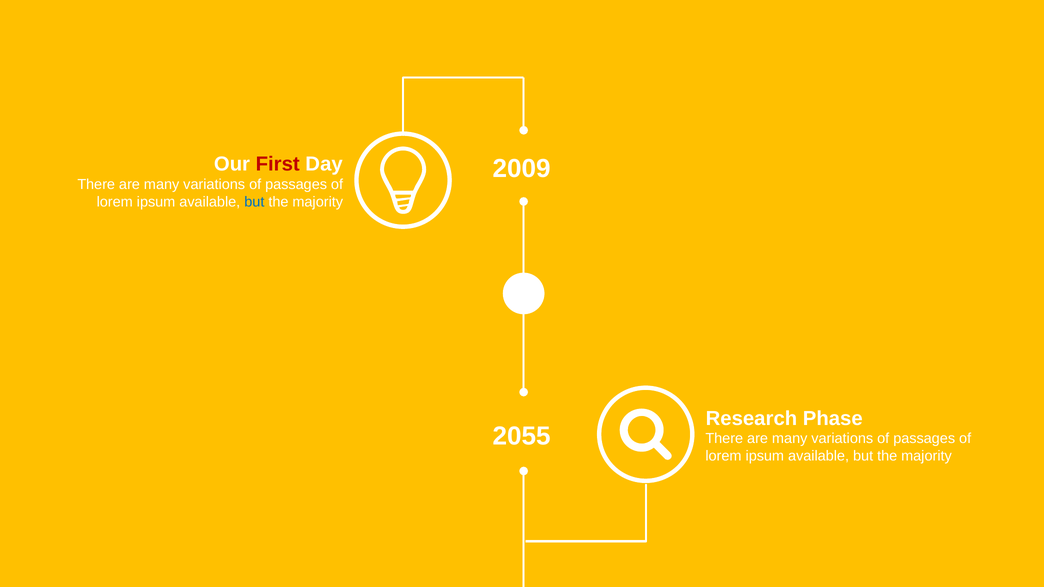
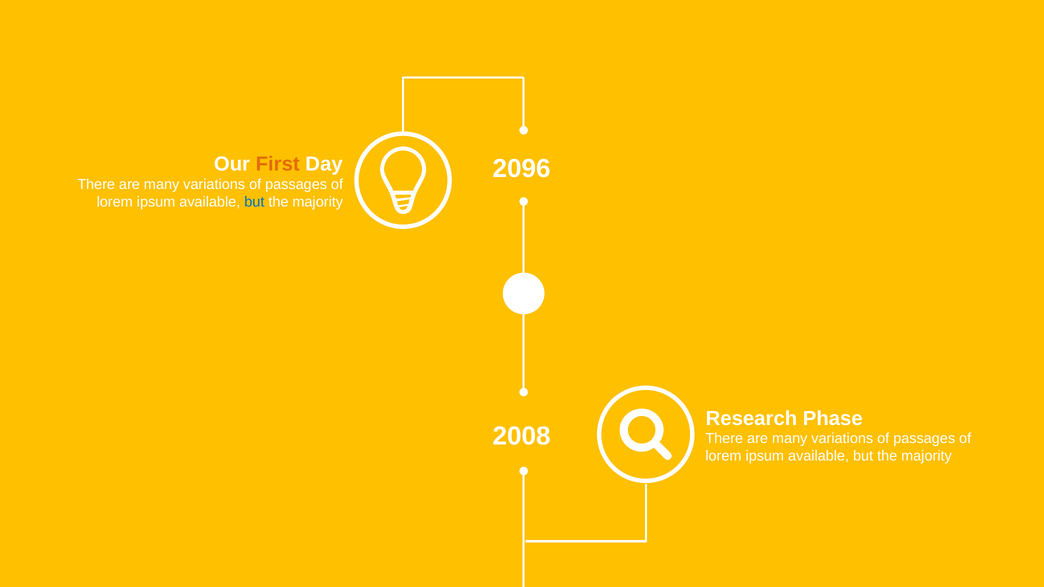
First colour: red -> orange
2009: 2009 -> 2096
2055: 2055 -> 2008
